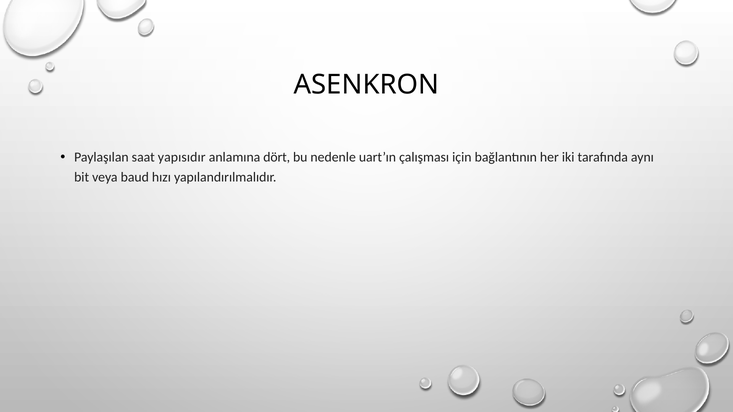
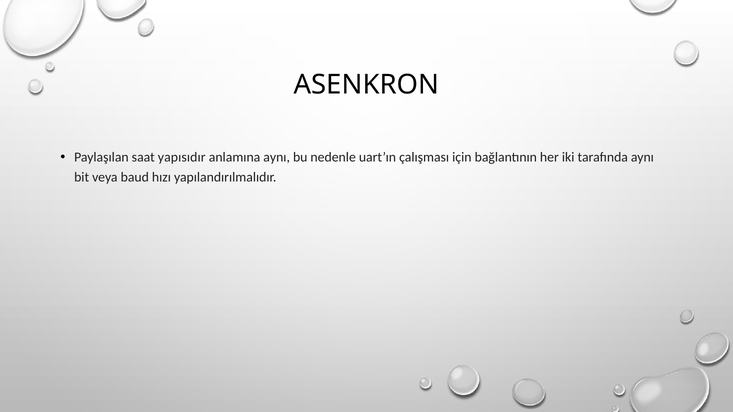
anlamına dört: dört -> aynı
